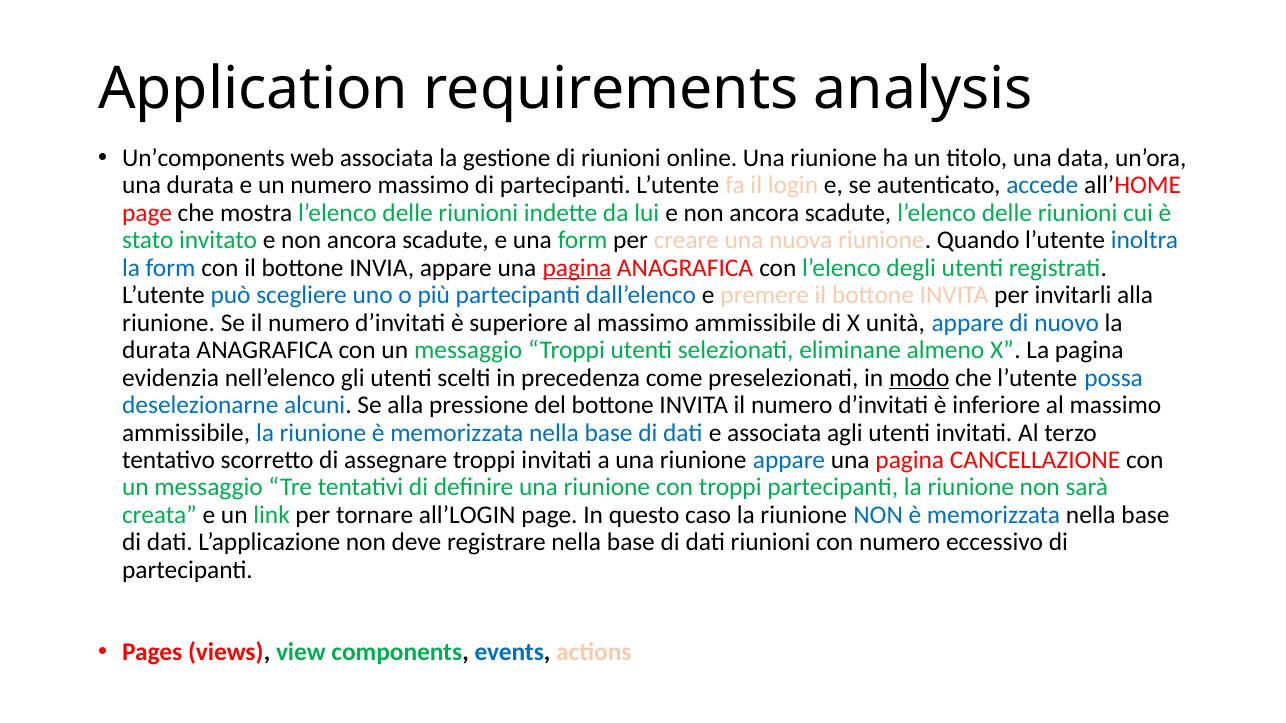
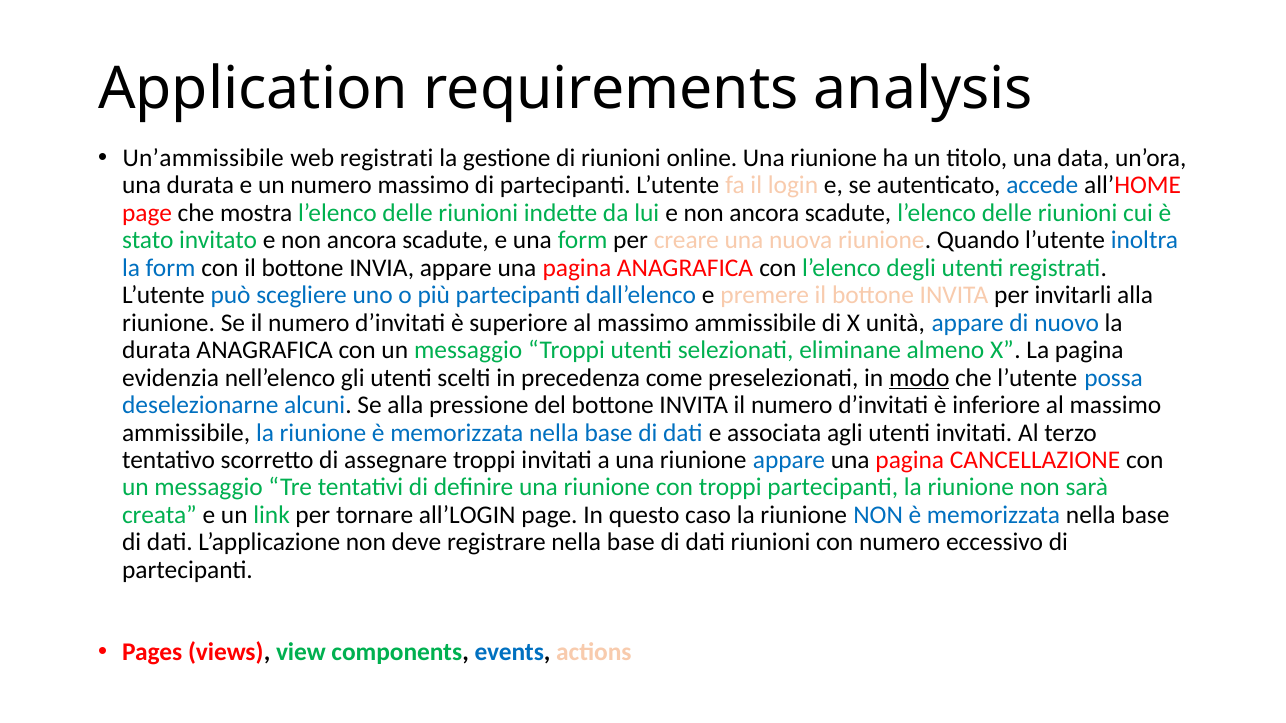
Un’components: Un’components -> Un’ammissibile
web associata: associata -> registrati
pagina at (577, 268) underline: present -> none
